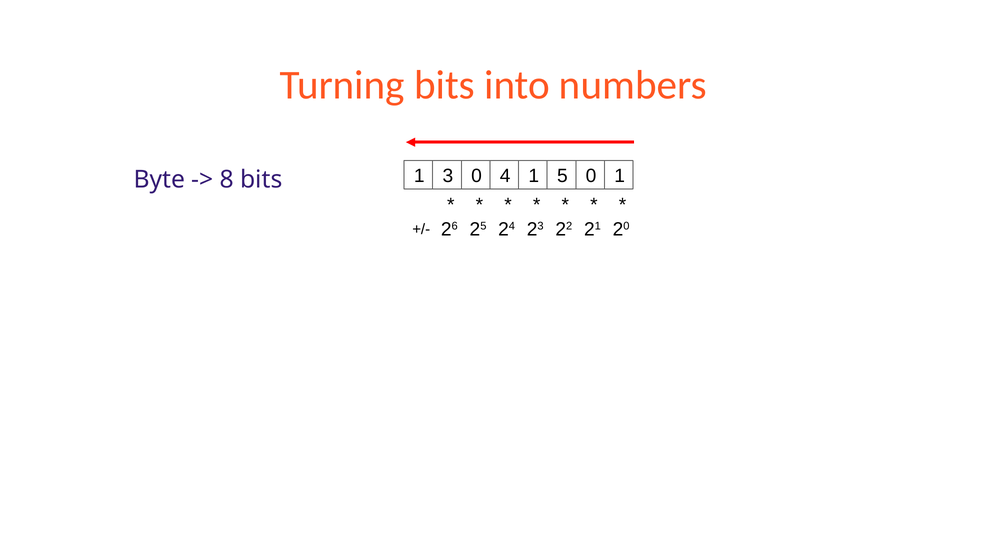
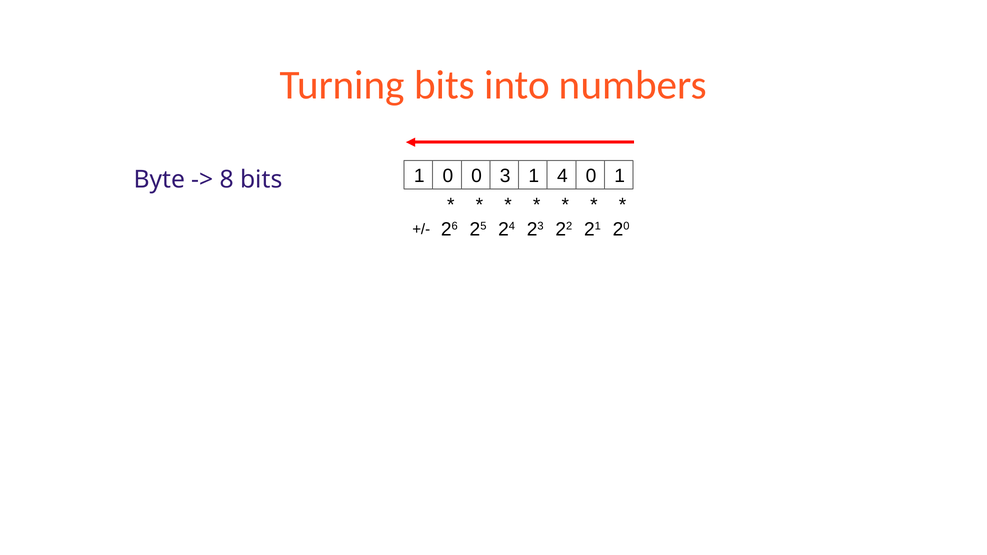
1 3: 3 -> 0
4: 4 -> 3
5: 5 -> 4
